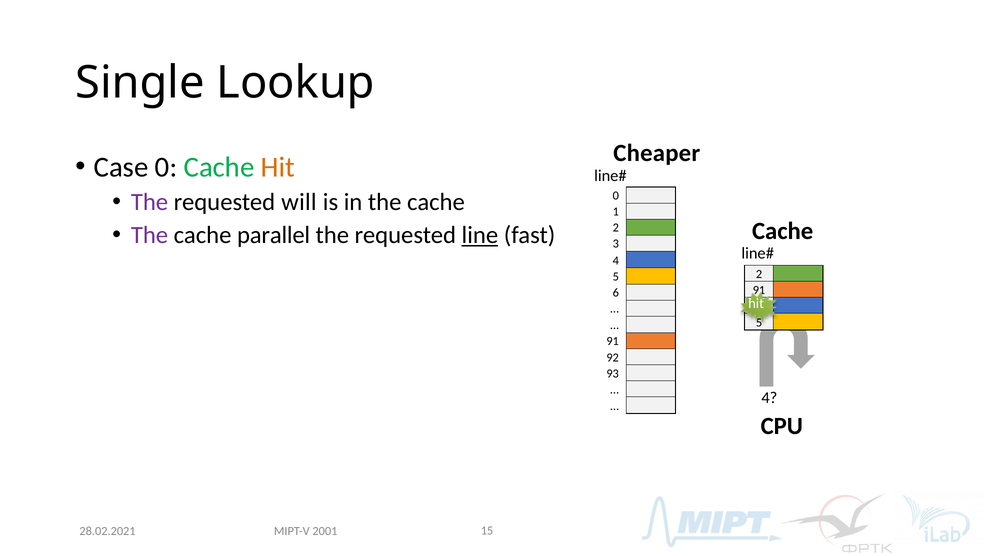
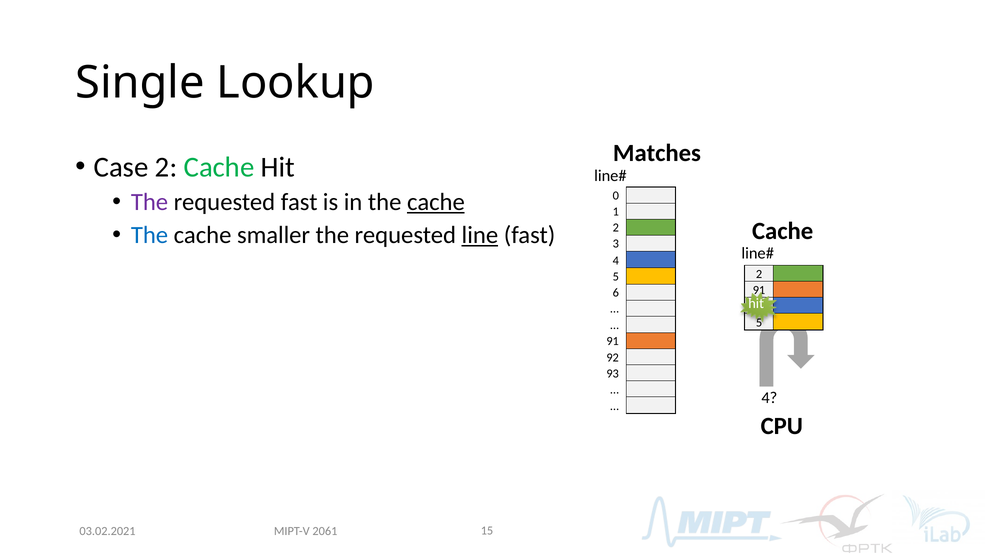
Cheaper: Cheaper -> Matches
Case 0: 0 -> 2
Hit at (278, 167) colour: orange -> black
requested will: will -> fast
cache at (436, 202) underline: none -> present
The at (150, 235) colour: purple -> blue
parallel: parallel -> smaller
28.02.2021: 28.02.2021 -> 03.02.2021
2001: 2001 -> 2061
